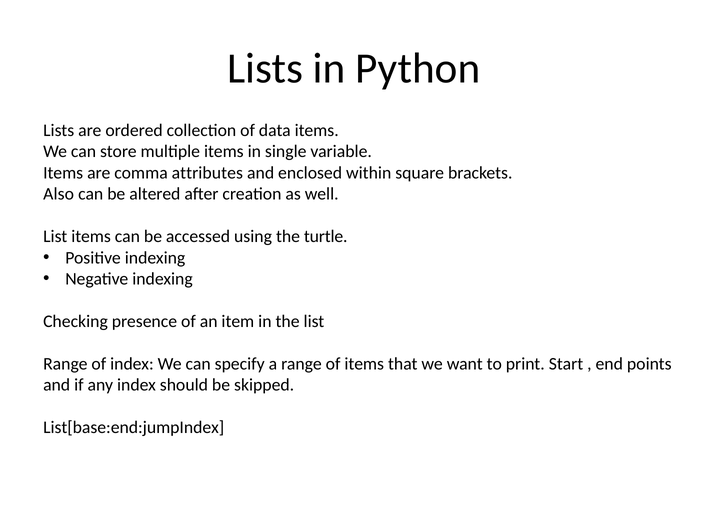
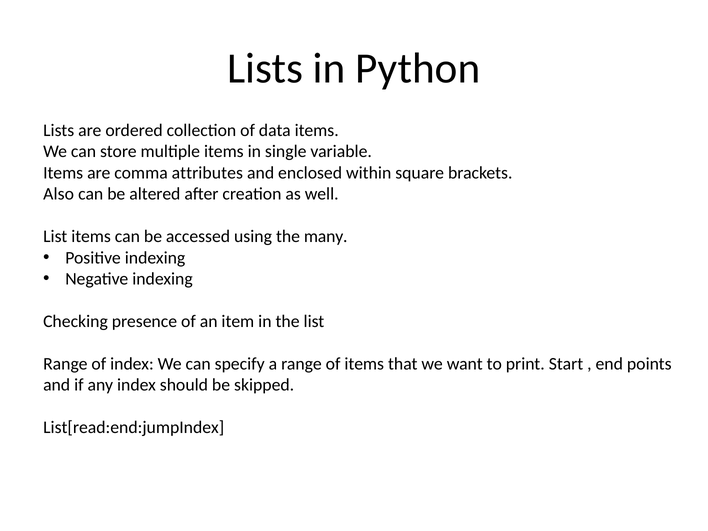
turtle: turtle -> many
List[base:end:jumpIndex: List[base:end:jumpIndex -> List[read:end:jumpIndex
